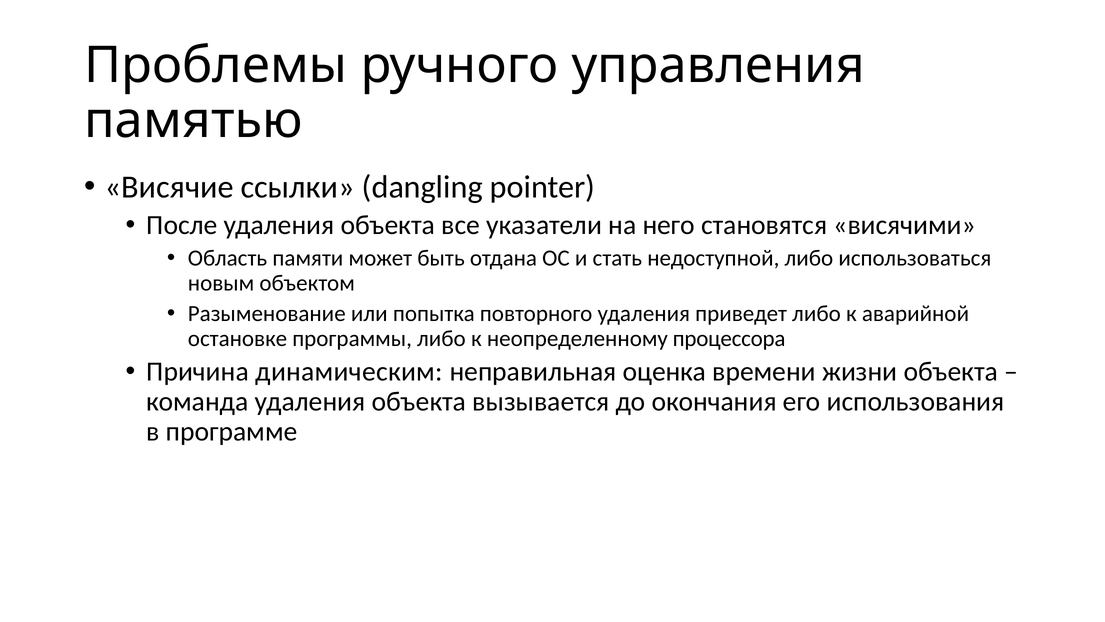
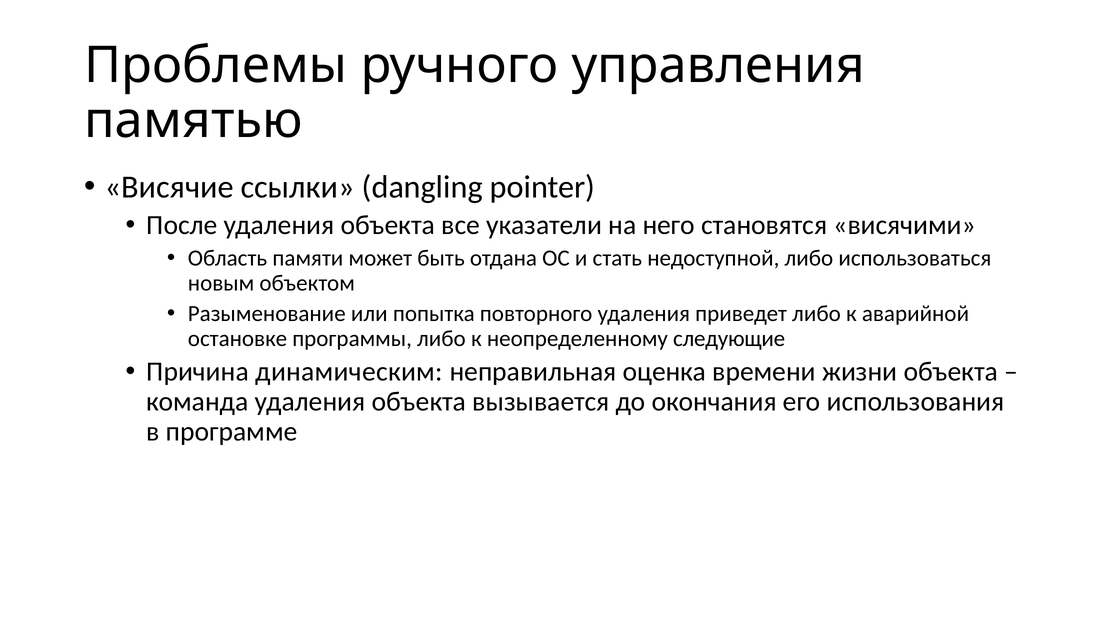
процессора: процессора -> следующие
